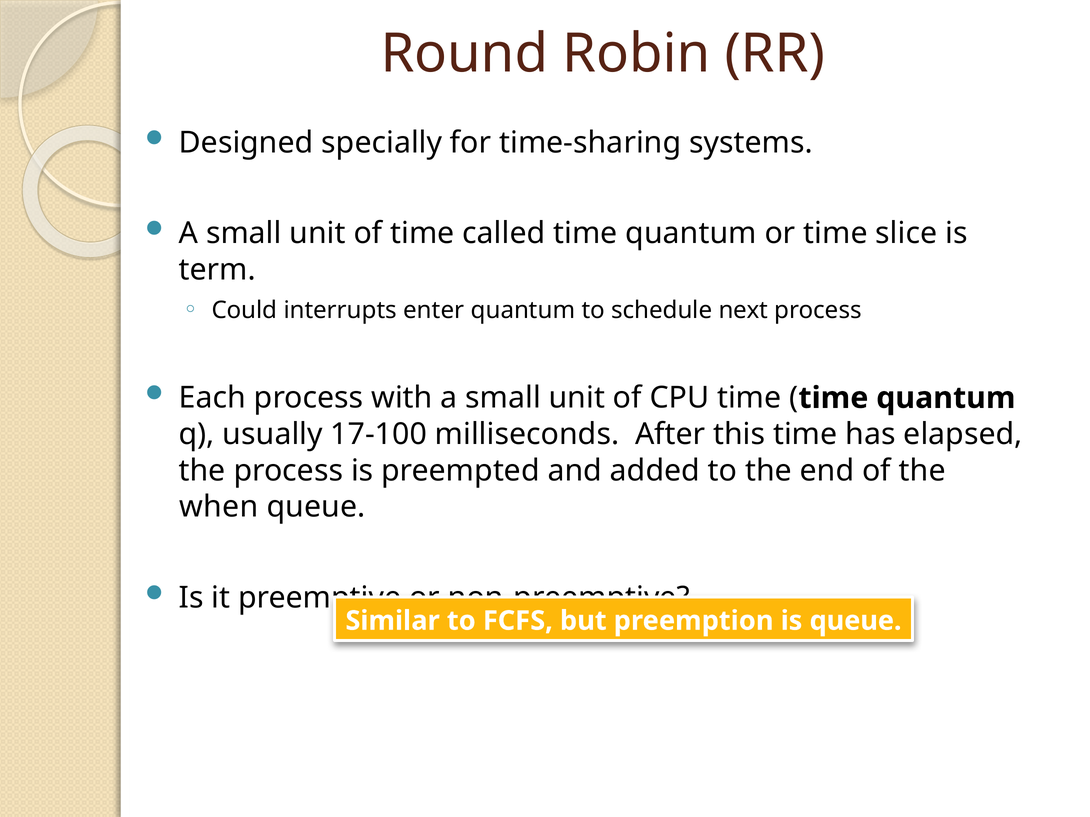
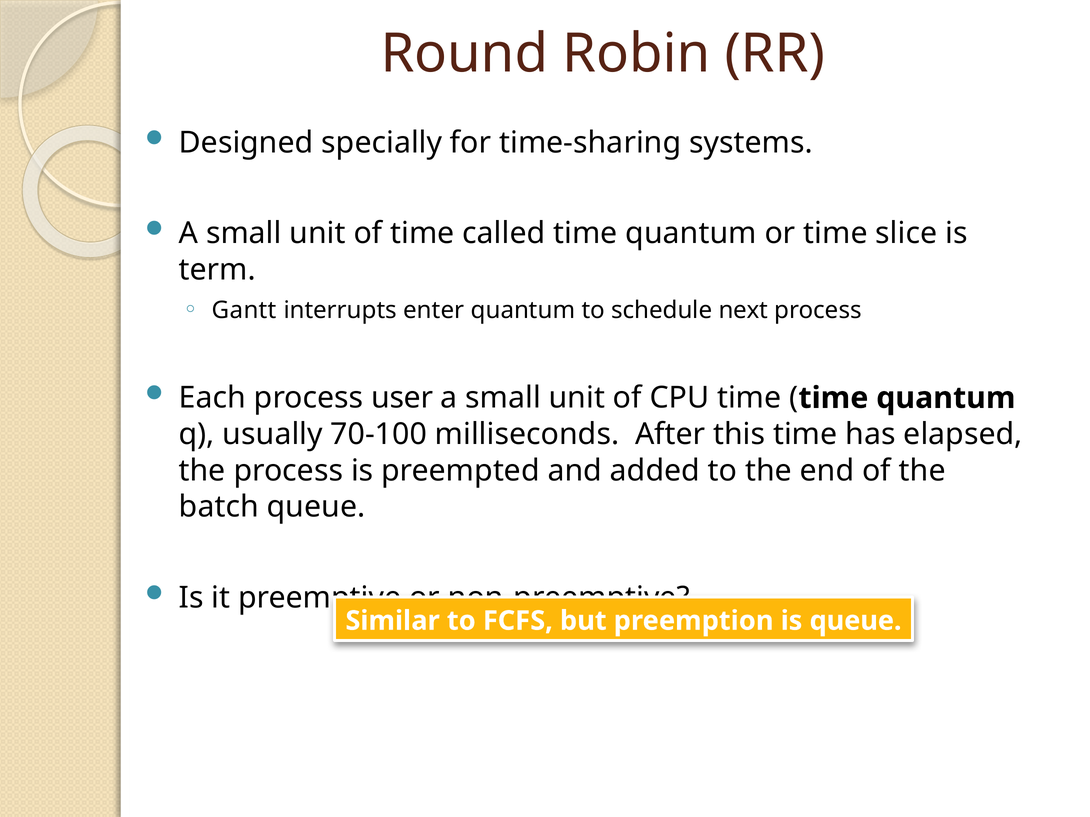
Could: Could -> Gantt
with: with -> user
17-100: 17-100 -> 70-100
when: when -> batch
